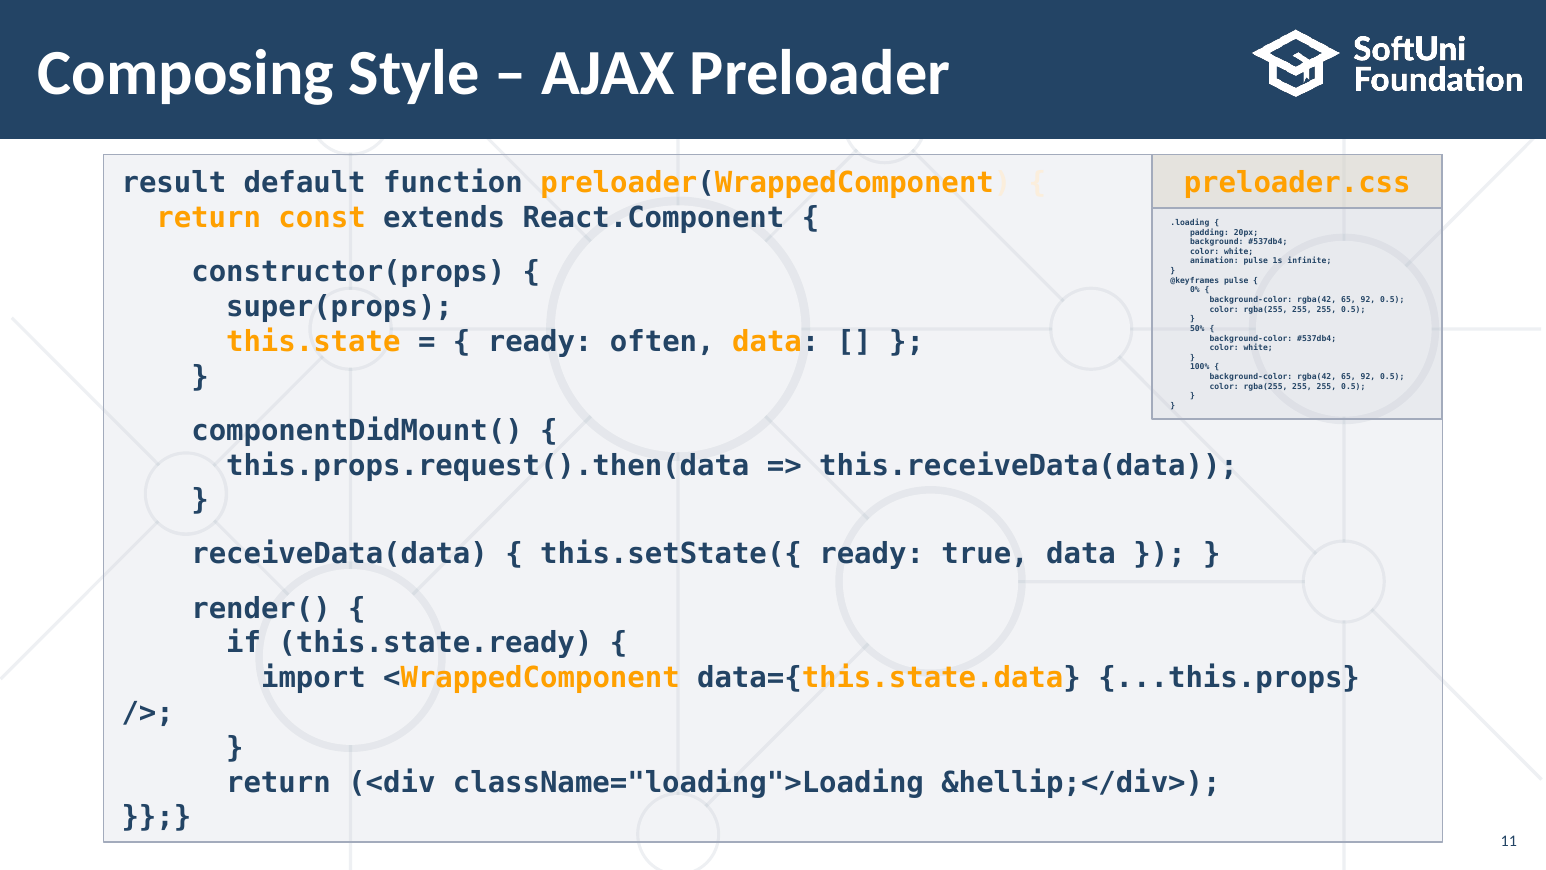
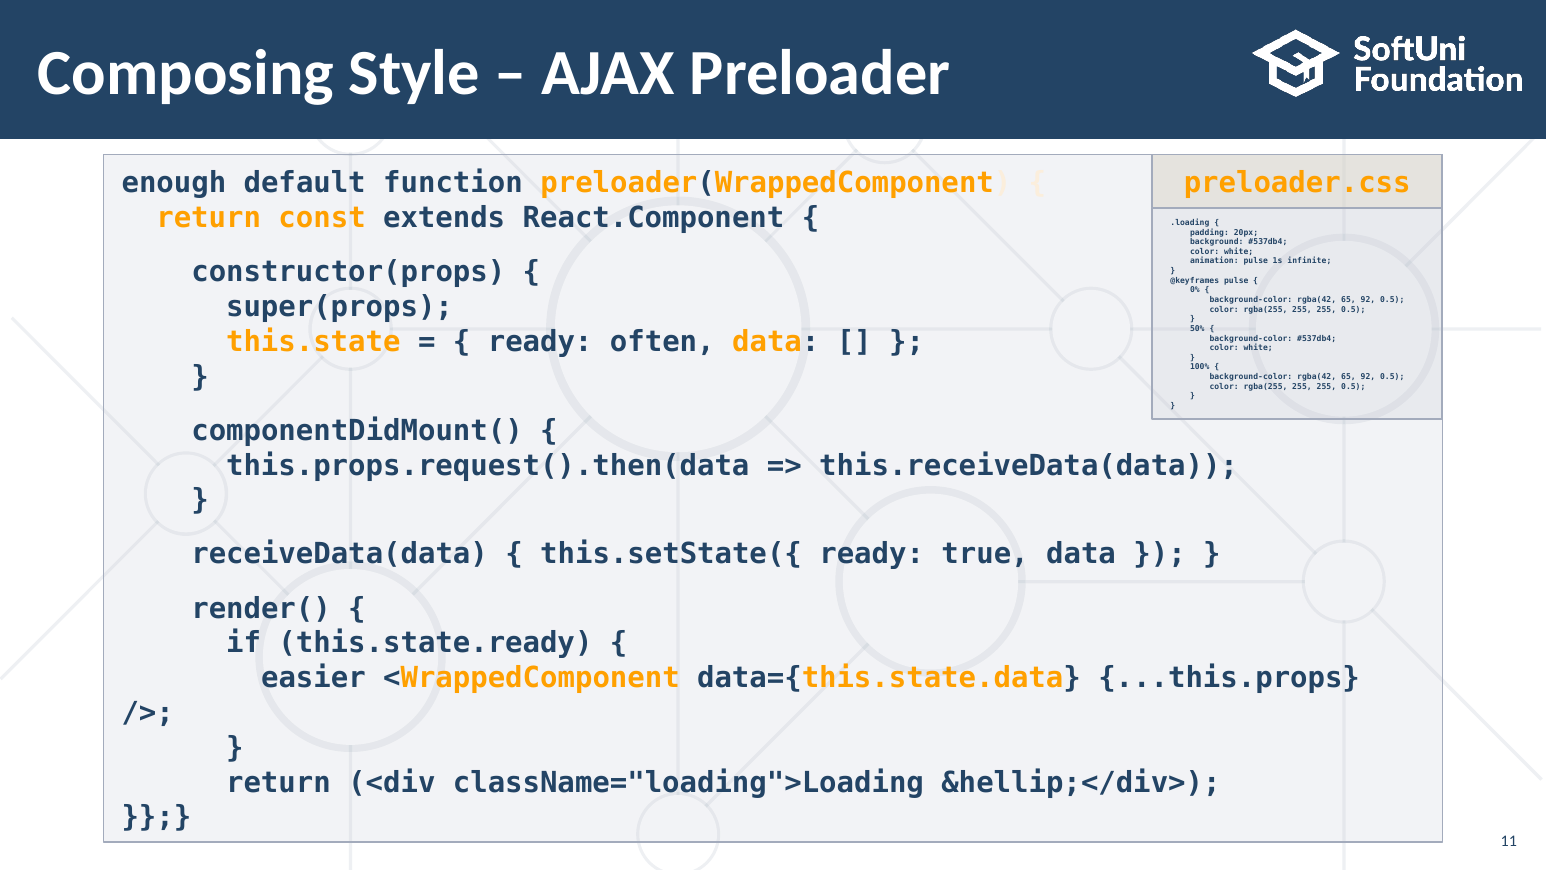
result: result -> enough
import: import -> easier
